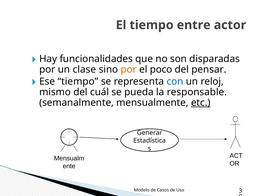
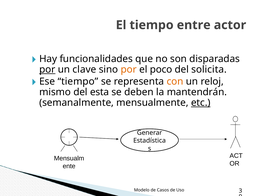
por at (47, 70) underline: none -> present
clase: clase -> clave
pensar: pensar -> solicita
con colour: blue -> orange
cuál: cuál -> esta
pueda: pueda -> deben
responsable: responsable -> mantendrán
